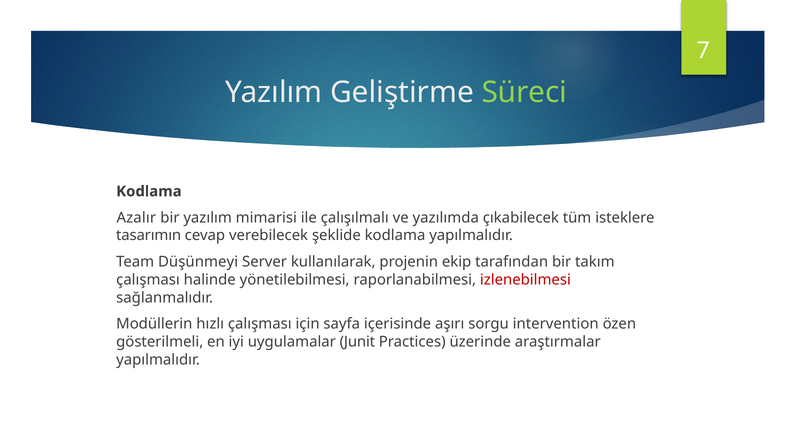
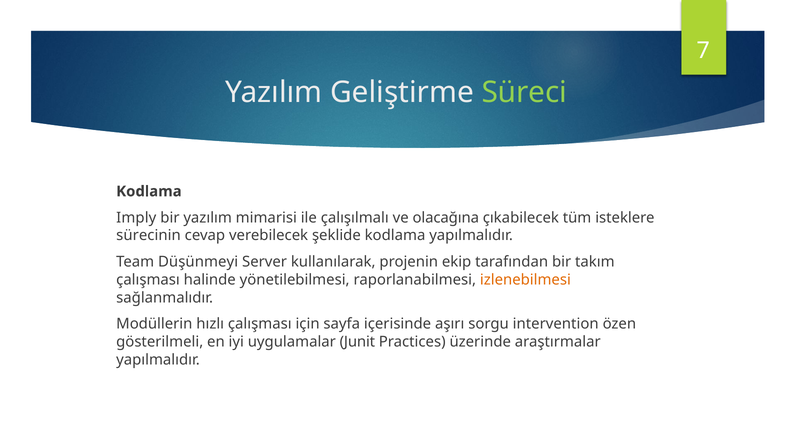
Azalır: Azalır -> Imply
yazılımda: yazılımda -> olacağına
tasarımın: tasarımın -> sürecinin
izlenebilmesi colour: red -> orange
